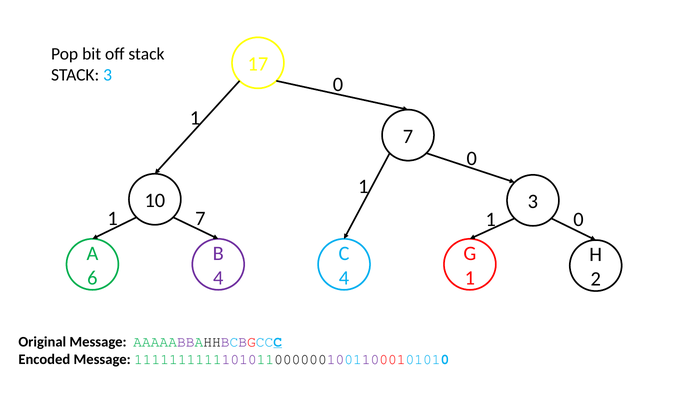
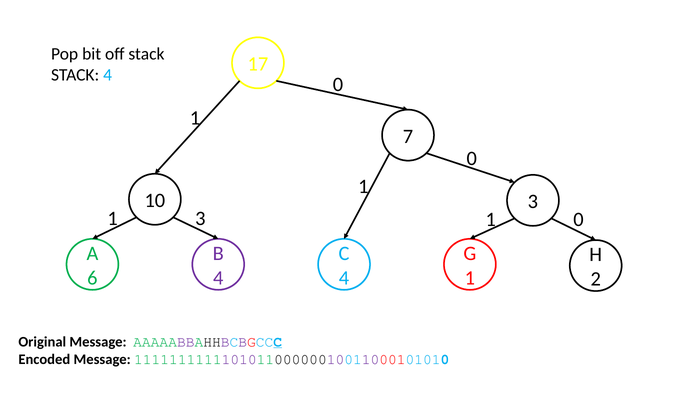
STACK 3: 3 -> 4
1 7: 7 -> 3
